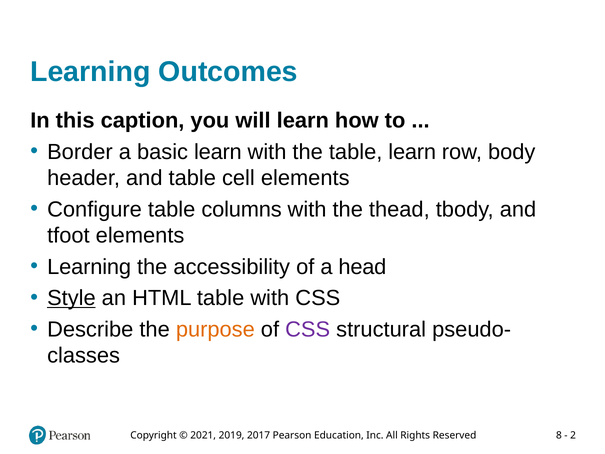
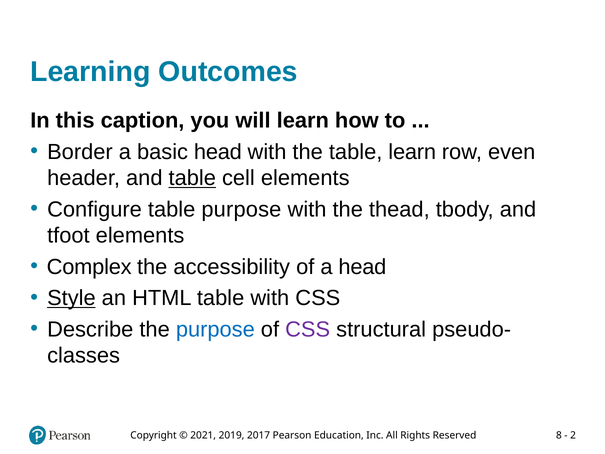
basic learn: learn -> head
body: body -> even
table at (192, 178) underline: none -> present
table columns: columns -> purpose
Learning at (89, 267): Learning -> Complex
purpose at (215, 329) colour: orange -> blue
